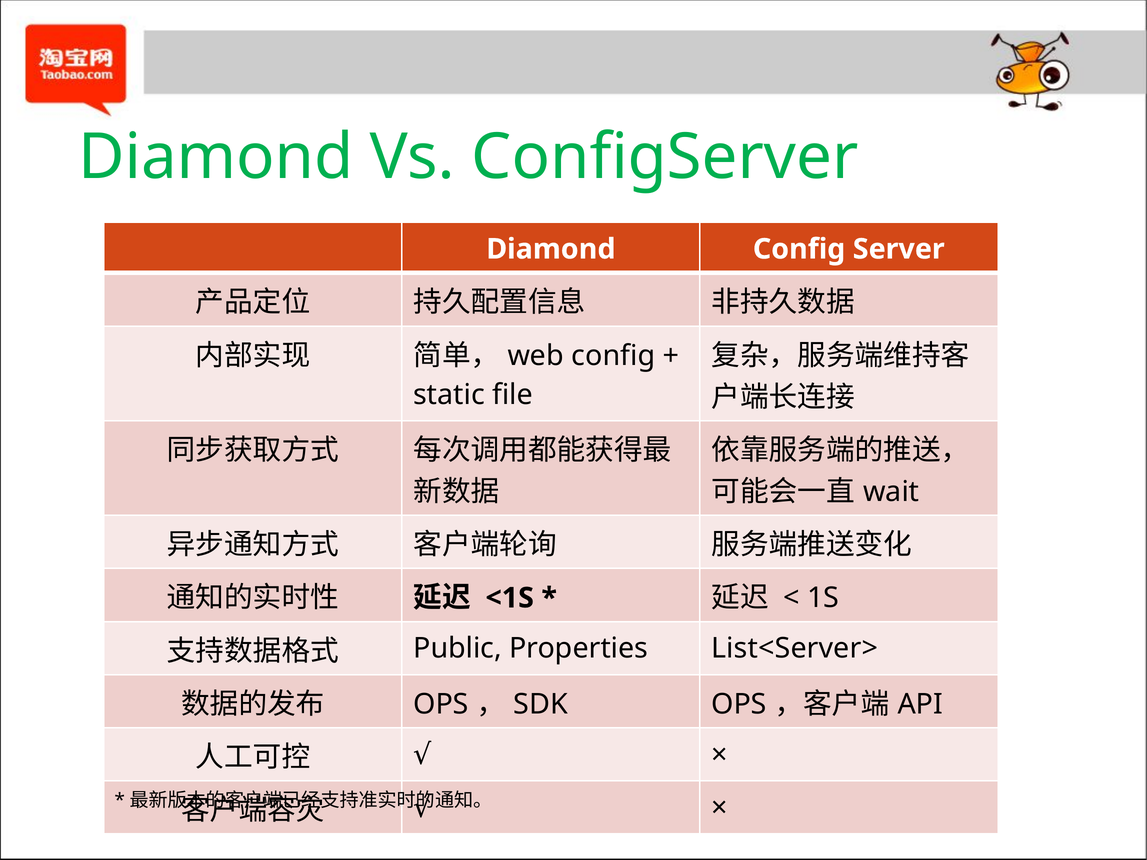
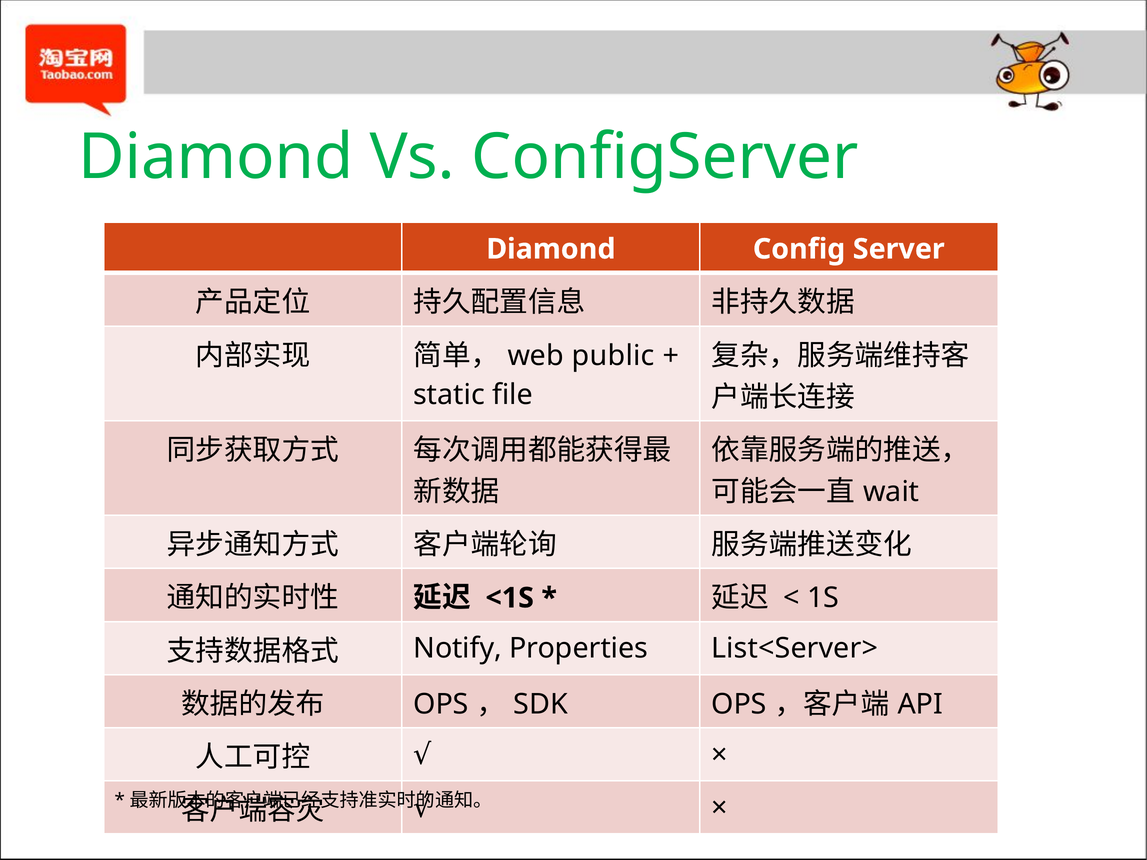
config at (613, 356): config -> public
Public: Public -> Notify
